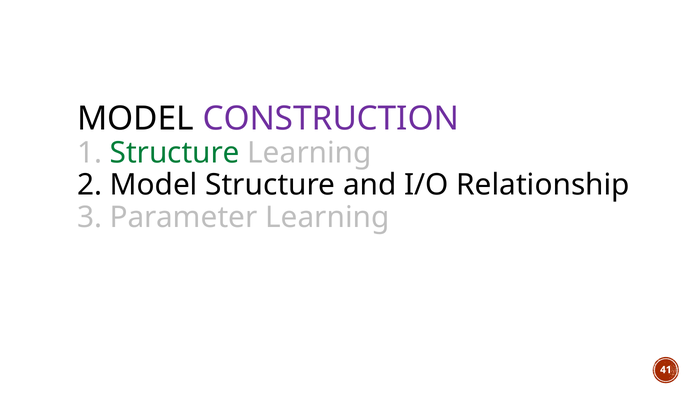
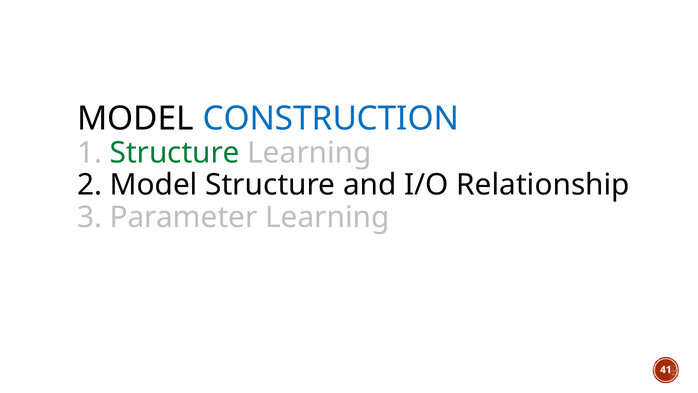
CONSTRUCTION colour: purple -> blue
